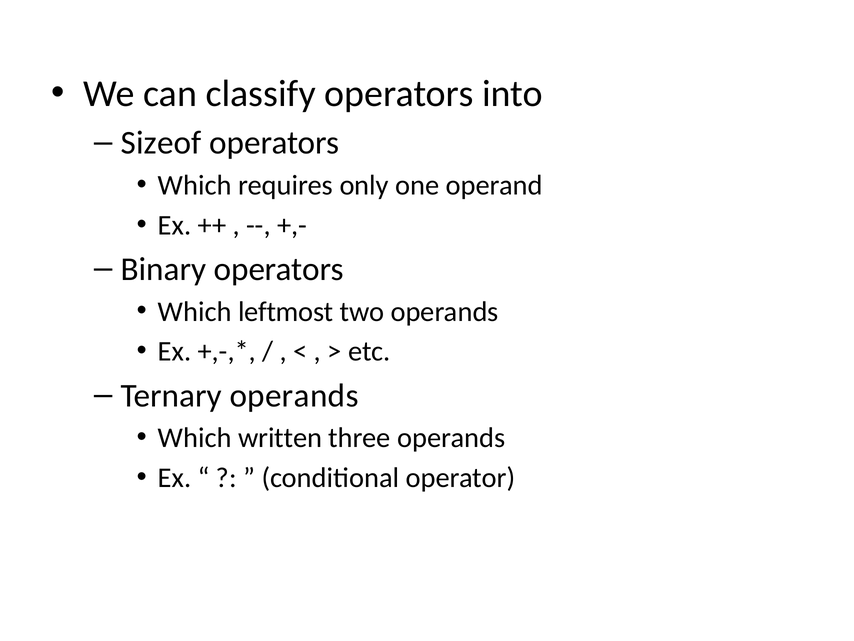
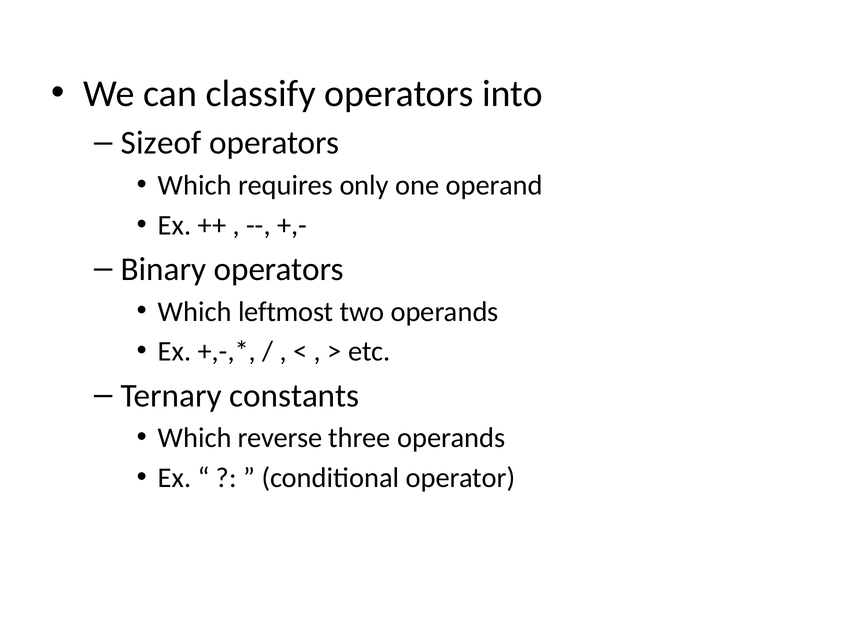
Ternary operands: operands -> constants
written: written -> reverse
